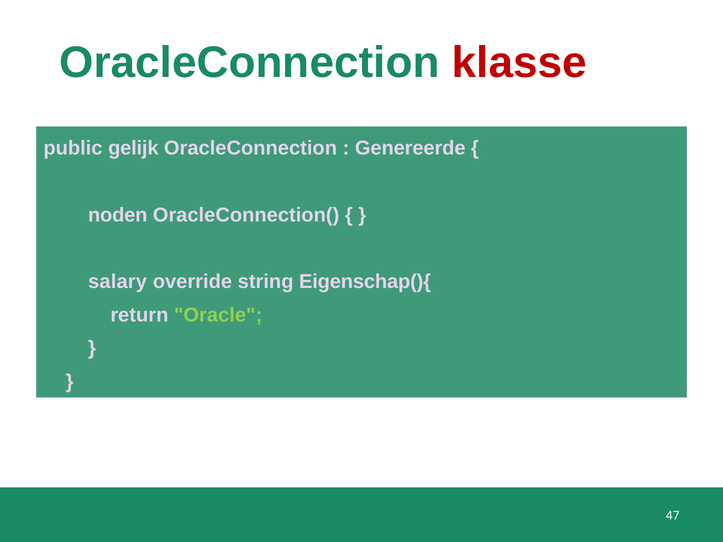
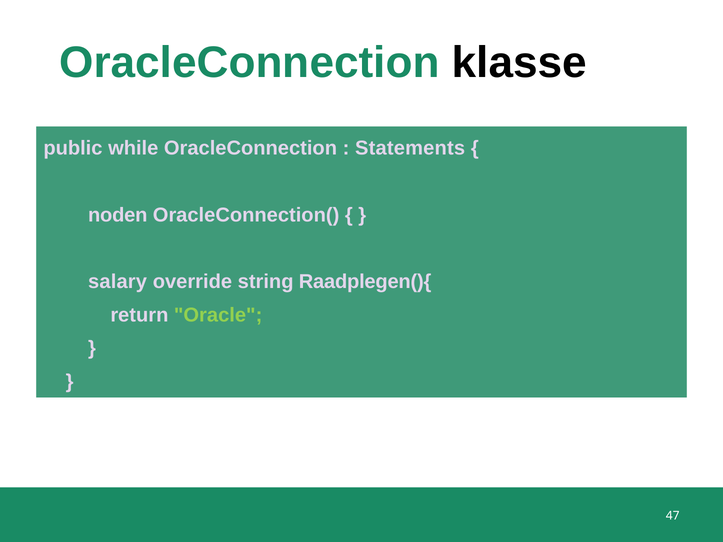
klasse colour: red -> black
gelijk: gelijk -> while
Genereerde: Genereerde -> Statements
Eigenschap(){: Eigenschap(){ -> Raadplegen(){
